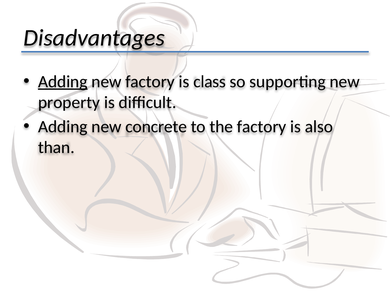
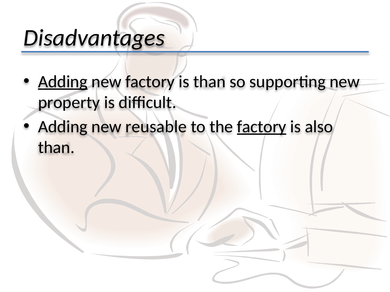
is class: class -> than
concrete: concrete -> reusable
factory at (262, 127) underline: none -> present
